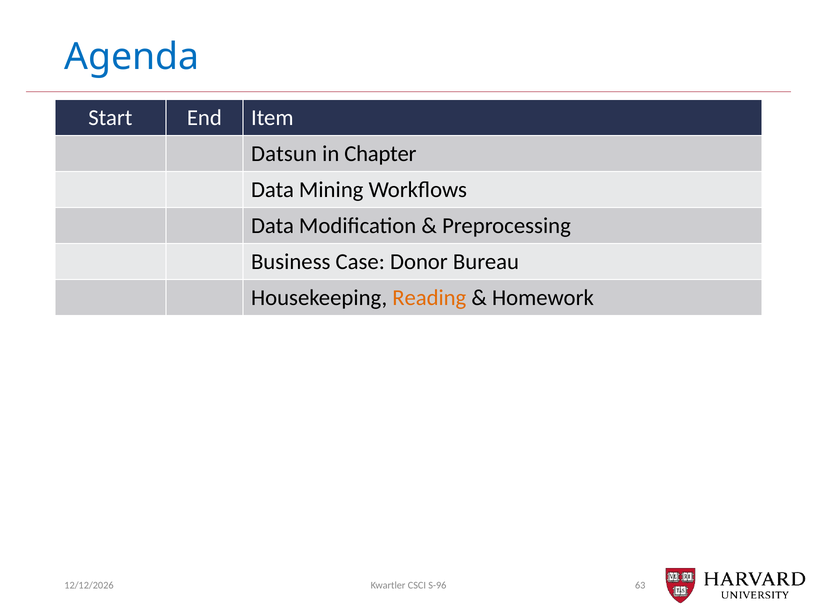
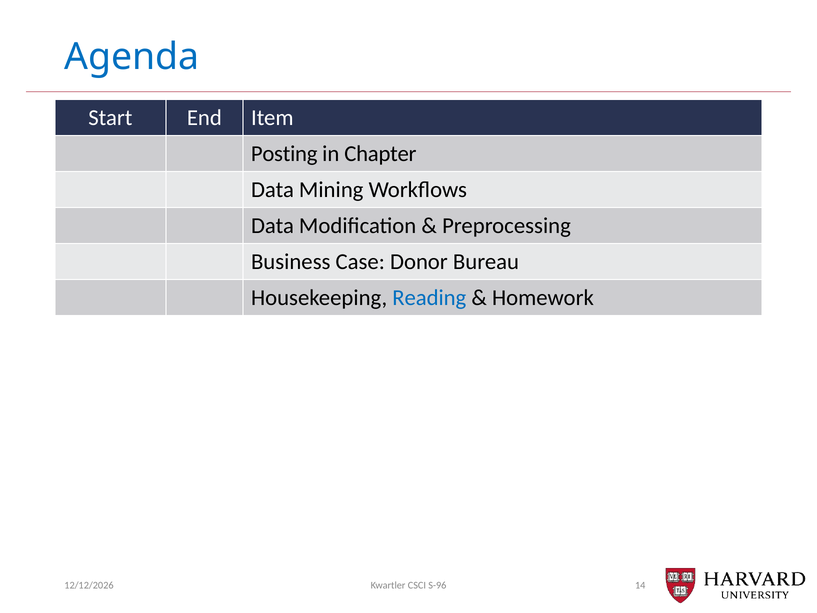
Datsun: Datsun -> Posting
Reading colour: orange -> blue
63: 63 -> 14
